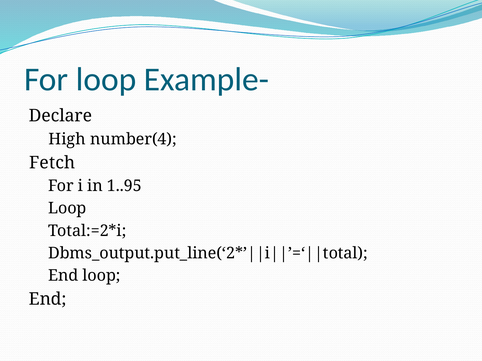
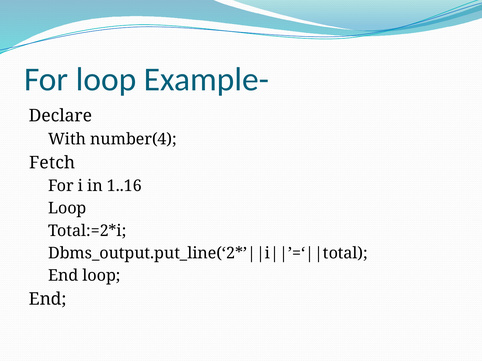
High: High -> With
1..95: 1..95 -> 1..16
